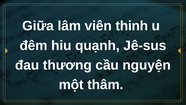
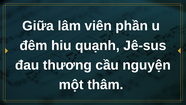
thinh: thinh -> phần
